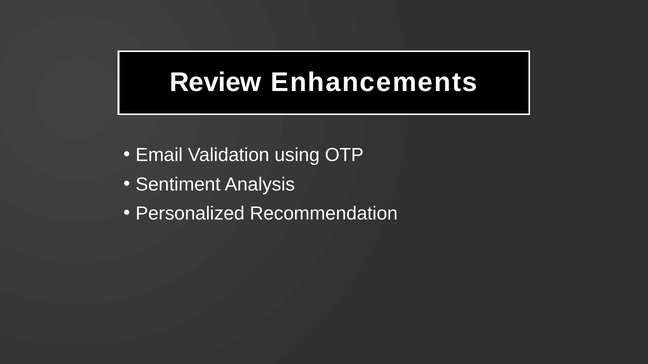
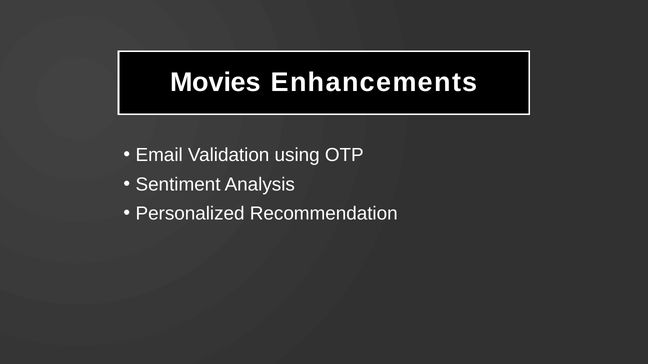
Review: Review -> Movies
